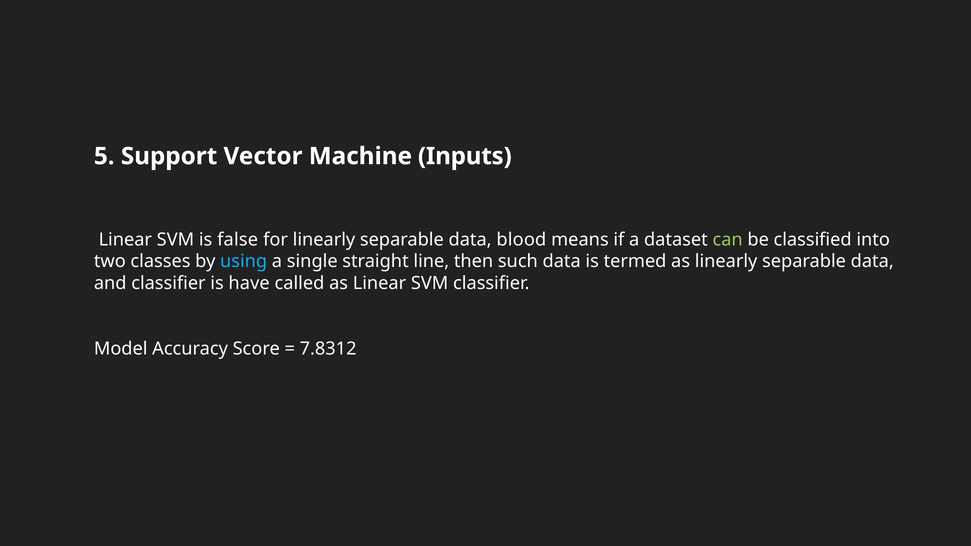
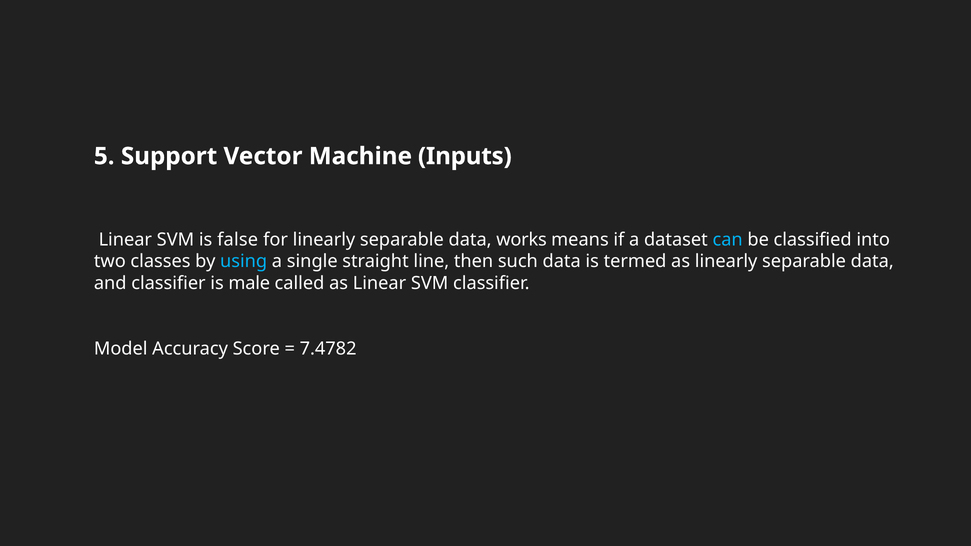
blood: blood -> works
can colour: light green -> light blue
have: have -> male
7.8312: 7.8312 -> 7.4782
